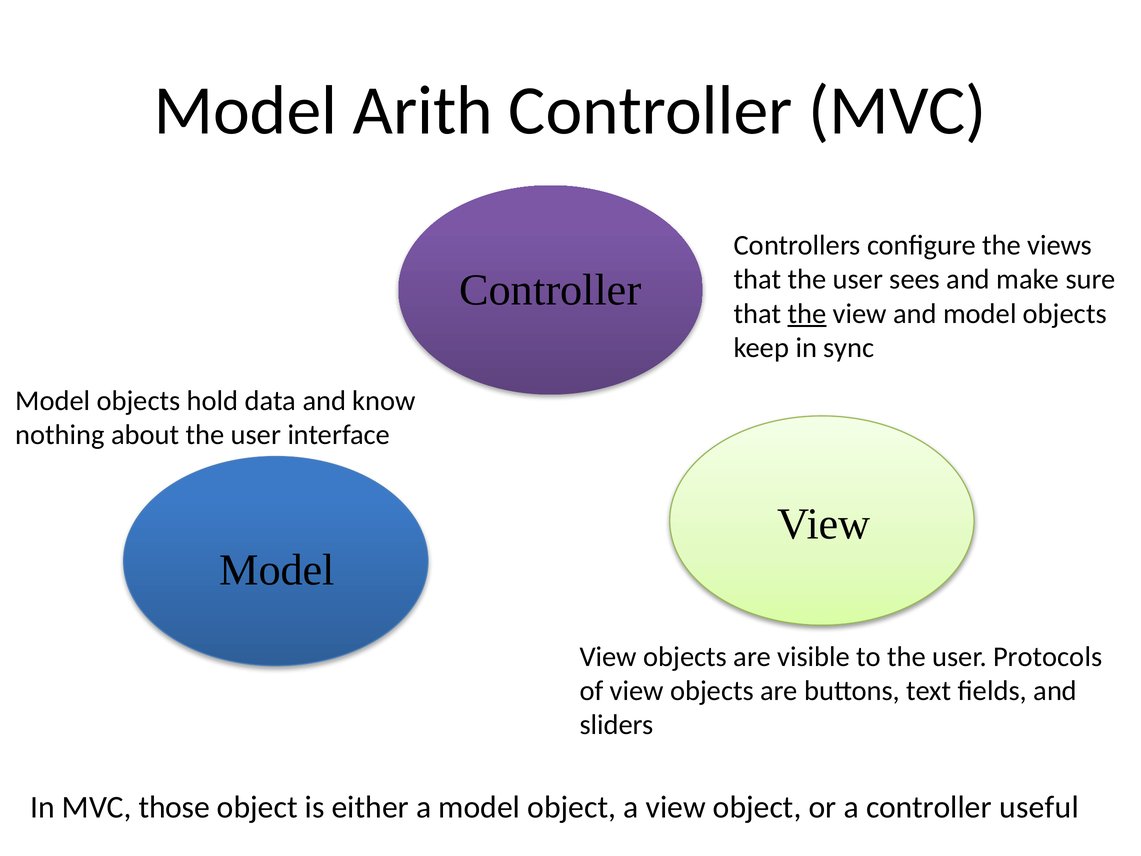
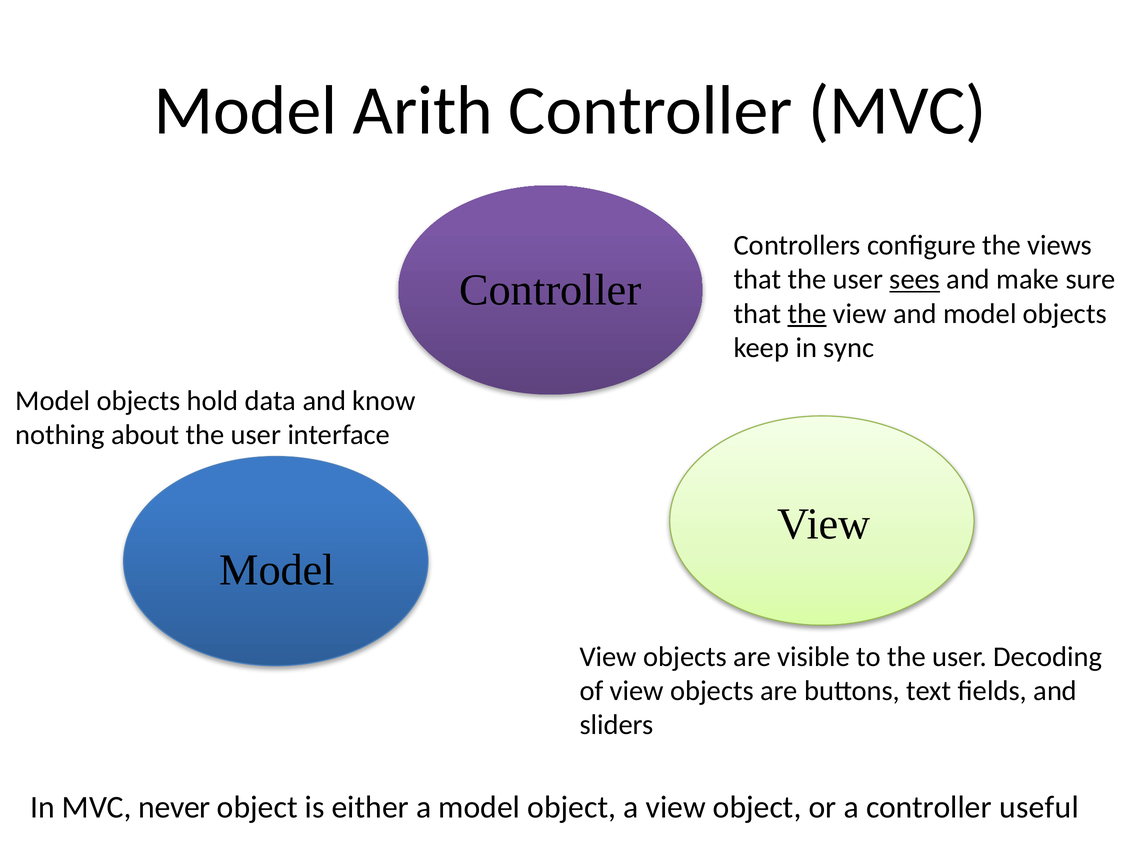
sees underline: none -> present
Protocols: Protocols -> Decoding
those: those -> never
